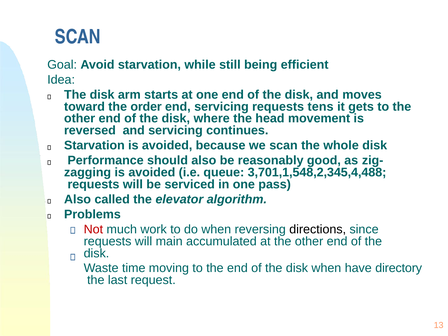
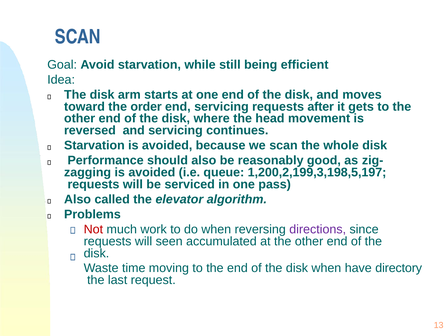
tens: tens -> after
3,701,1,548,2,345,4,488: 3,701,1,548,2,345,4,488 -> 1,200,2,199,3,198,5,197
directions colour: black -> purple
main: main -> seen
